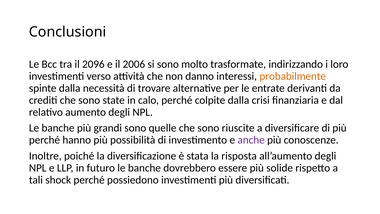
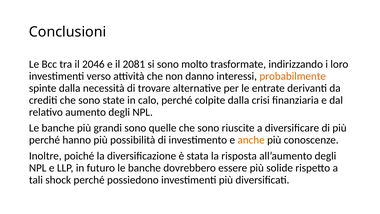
2096: 2096 -> 2046
2006: 2006 -> 2081
anche colour: purple -> orange
